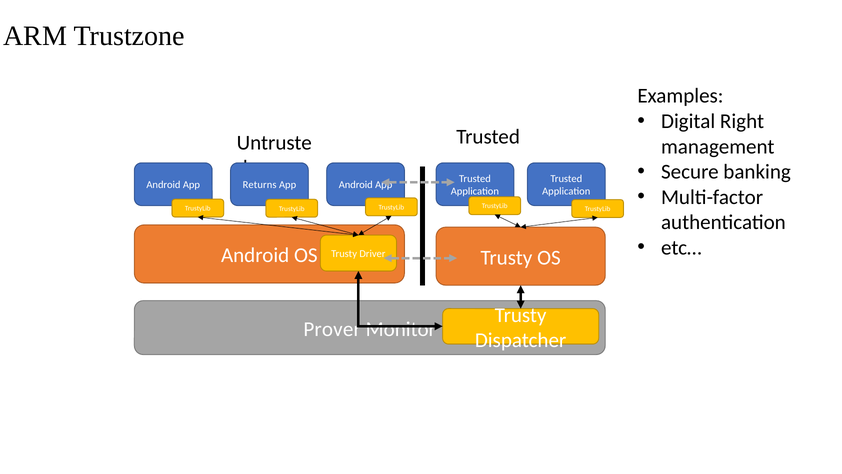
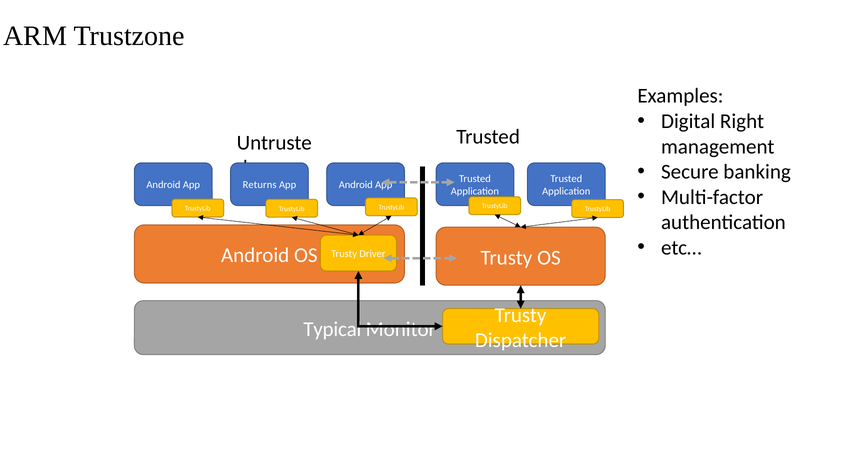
Prover: Prover -> Typical
